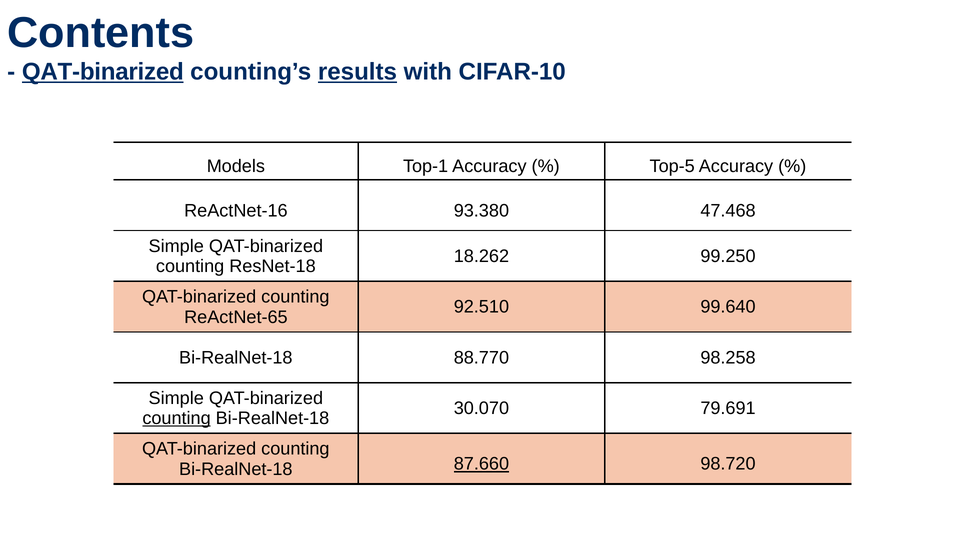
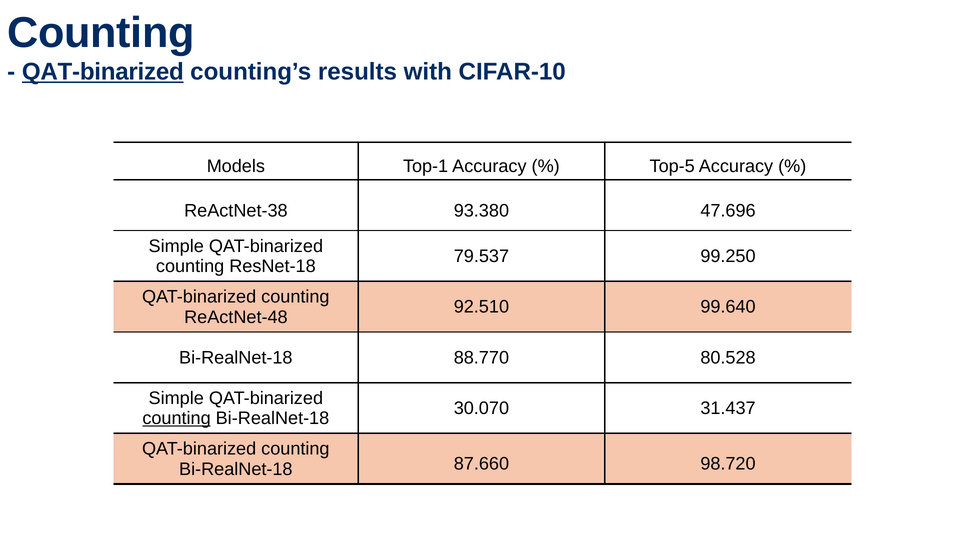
Contents at (101, 33): Contents -> Counting
results underline: present -> none
ReActNet-16: ReActNet-16 -> ReActNet-38
47.468: 47.468 -> 47.696
18.262: 18.262 -> 79.537
ReActNet-65: ReActNet-65 -> ReActNet-48
98.258: 98.258 -> 80.528
79.691: 79.691 -> 31.437
87.660 underline: present -> none
